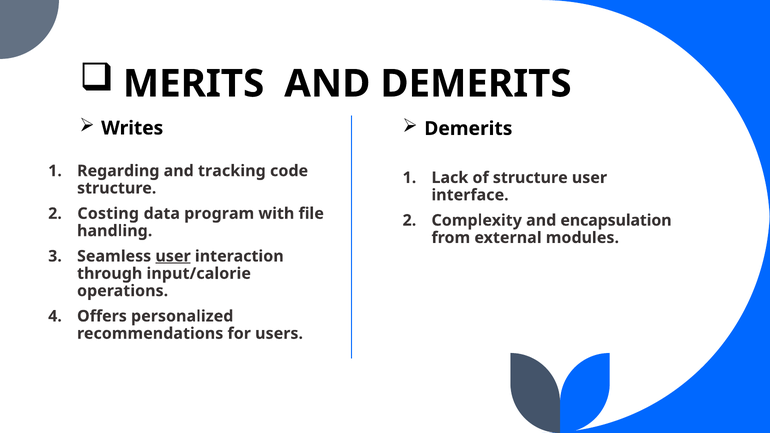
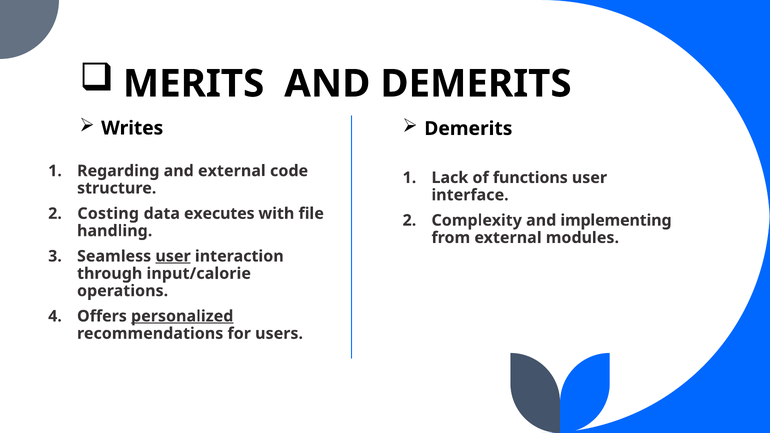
and tracking: tracking -> external
of structure: structure -> functions
program: program -> executes
encapsulation: encapsulation -> implementing
personalized underline: none -> present
